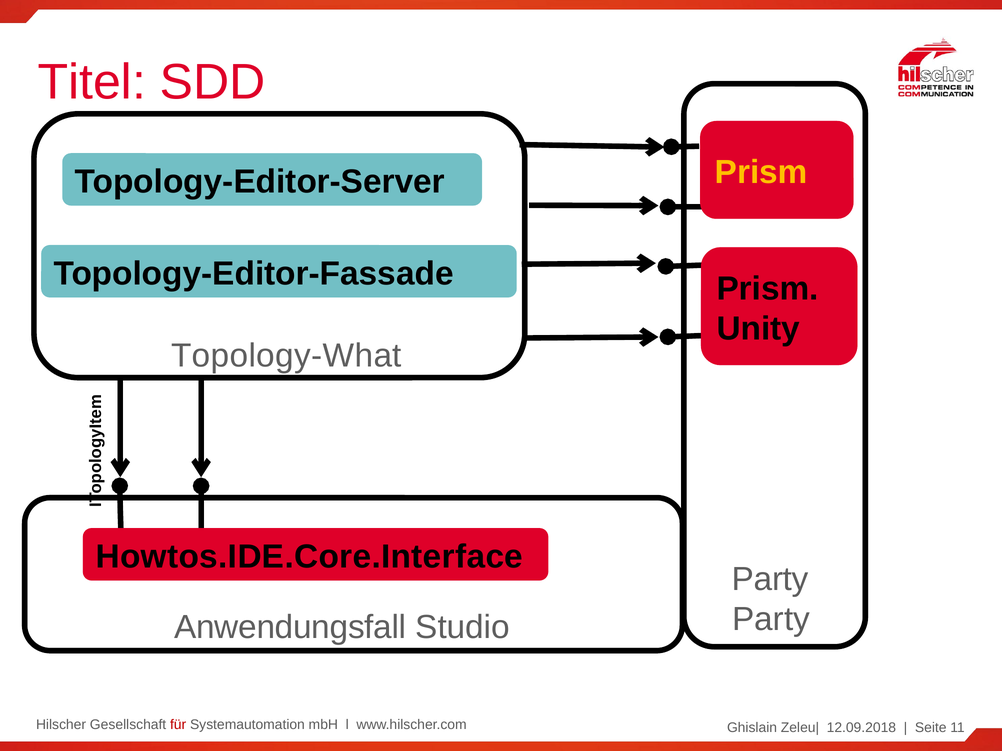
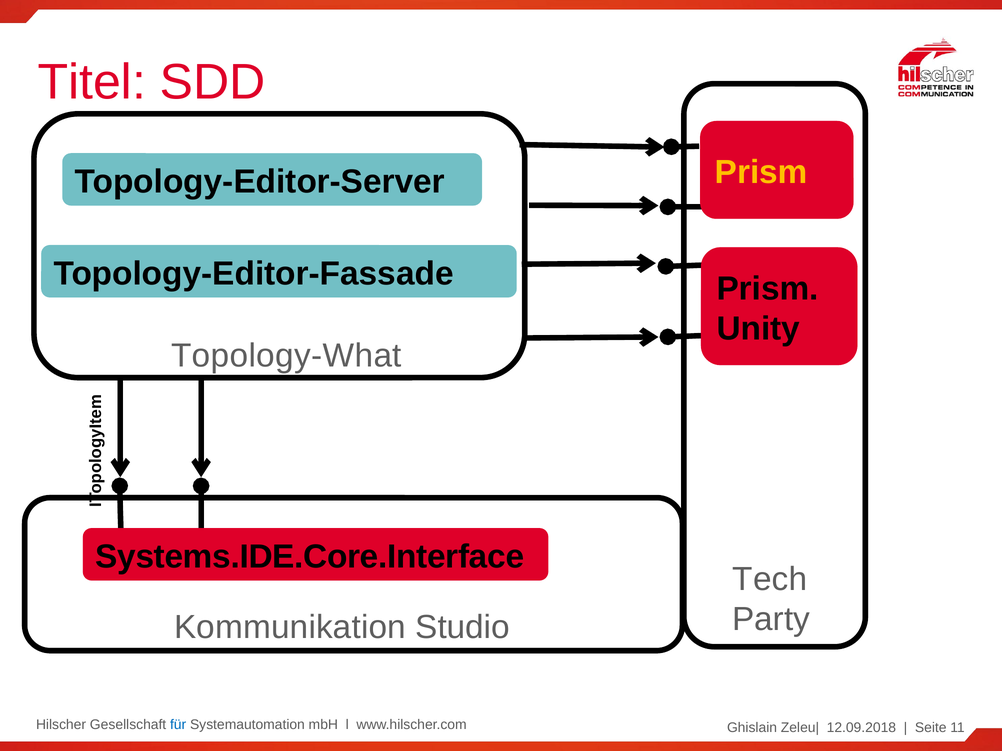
Howtos.IDE.Core.Interface: Howtos.IDE.Core.Interface -> Systems.IDE.Core.Interface
Party at (770, 580): Party -> Tech
Anwendungsfall: Anwendungsfall -> Kommunikation
für colour: red -> blue
